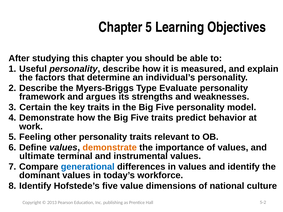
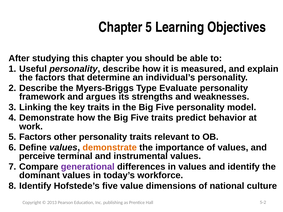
Certain: Certain -> Linking
5 Feeling: Feeling -> Factors
ultimate: ultimate -> perceive
generational colour: blue -> purple
